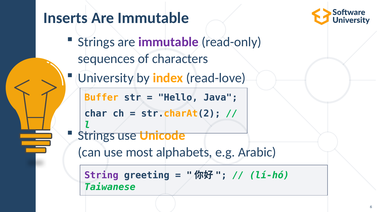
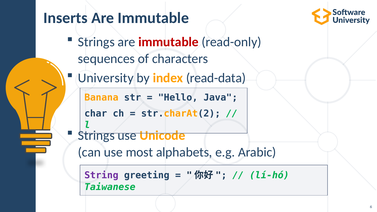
immutable at (168, 42) colour: purple -> red
read-love: read-love -> read-data
Buffer: Buffer -> Banana
